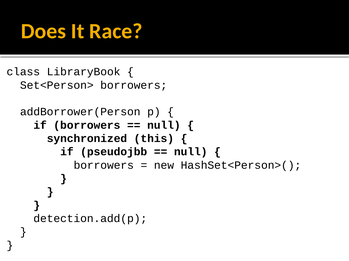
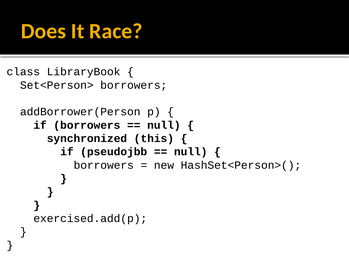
detection.add(p: detection.add(p -> exercised.add(p
